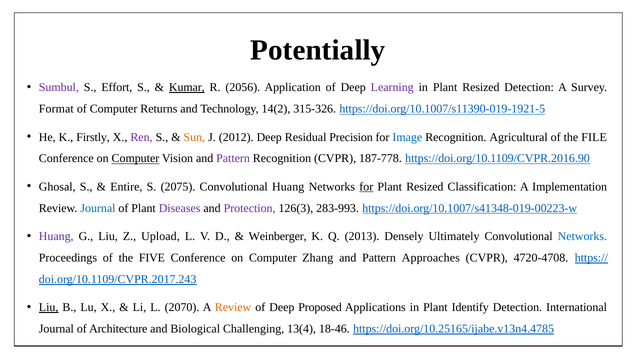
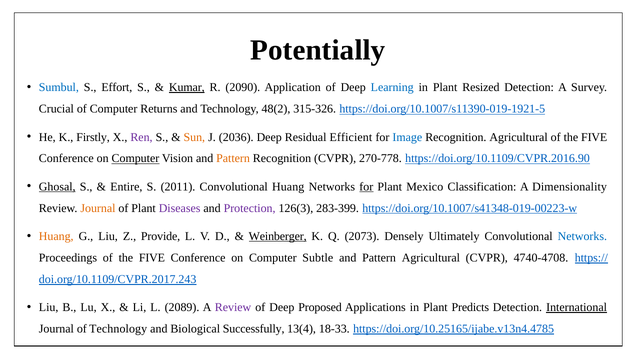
Sumbul colour: purple -> blue
2056: 2056 -> 2090
Learning colour: purple -> blue
Format: Format -> Crucial
14(2: 14(2 -> 48(2
2012: 2012 -> 2036
Precision: Precision -> Efficient
FILE at (594, 137): FILE -> FIVE
Pattern at (233, 158) colour: purple -> orange
187-778: 187-778 -> 270-778
Ghosal underline: none -> present
2075: 2075 -> 2011
Resized at (425, 187): Resized -> Mexico
Implementation: Implementation -> Dimensionality
Journal at (98, 208) colour: blue -> orange
283-993: 283-993 -> 283-399
Huang at (56, 236) colour: purple -> orange
Upload: Upload -> Provide
Weinberger underline: none -> present
2013: 2013 -> 2073
Zhang: Zhang -> Subtle
Pattern Approaches: Approaches -> Agricultural
4720-4708: 4720-4708 -> 4740-4708
Liu at (49, 307) underline: present -> none
2070: 2070 -> 2089
Review at (233, 307) colour: orange -> purple
Identify: Identify -> Predicts
International underline: none -> present
of Architecture: Architecture -> Technology
Challenging: Challenging -> Successfully
18-46: 18-46 -> 18-33
